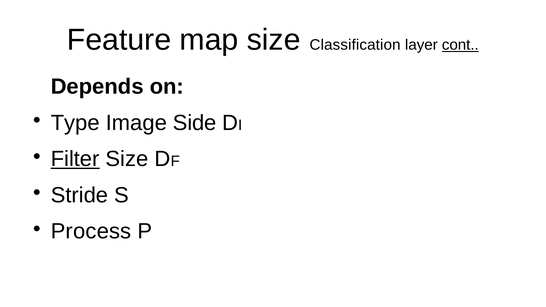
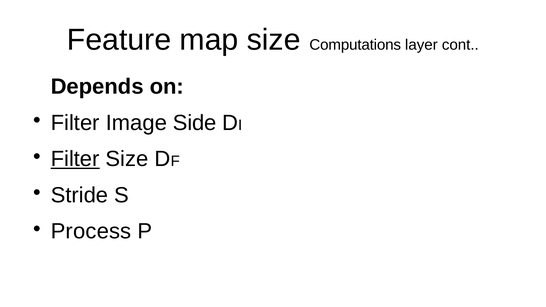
Classification: Classification -> Computations
cont underline: present -> none
Type at (75, 123): Type -> Filter
